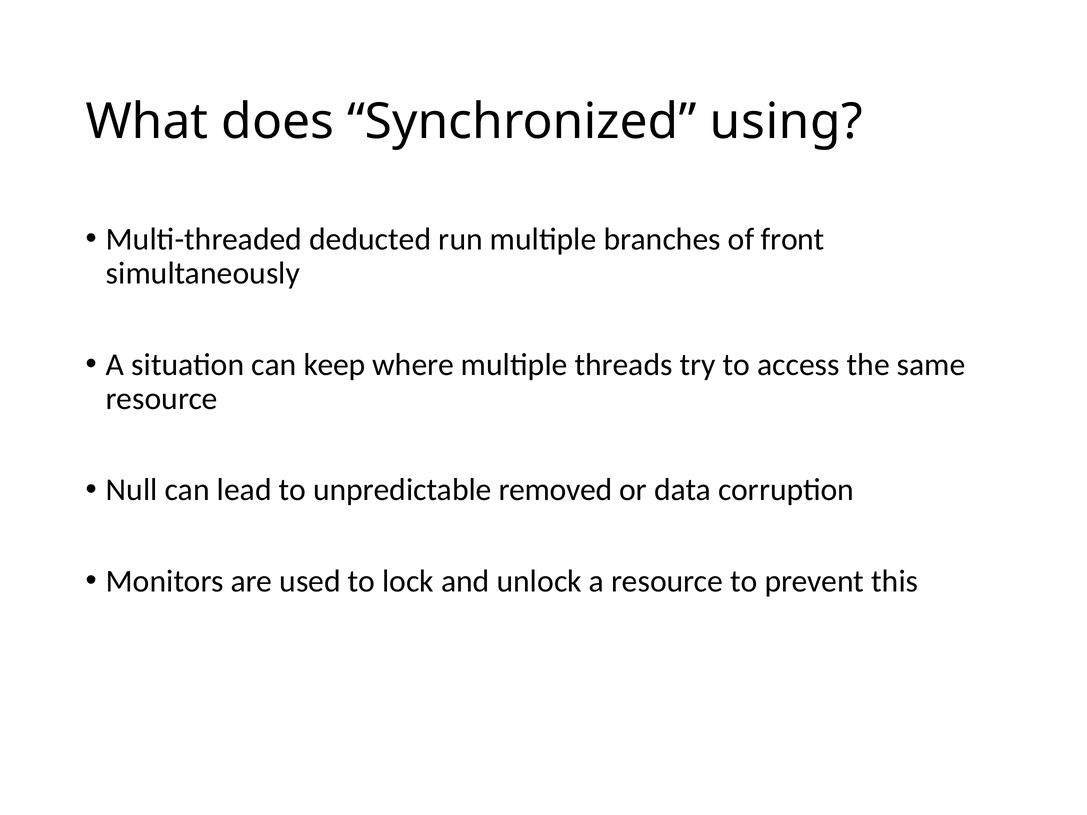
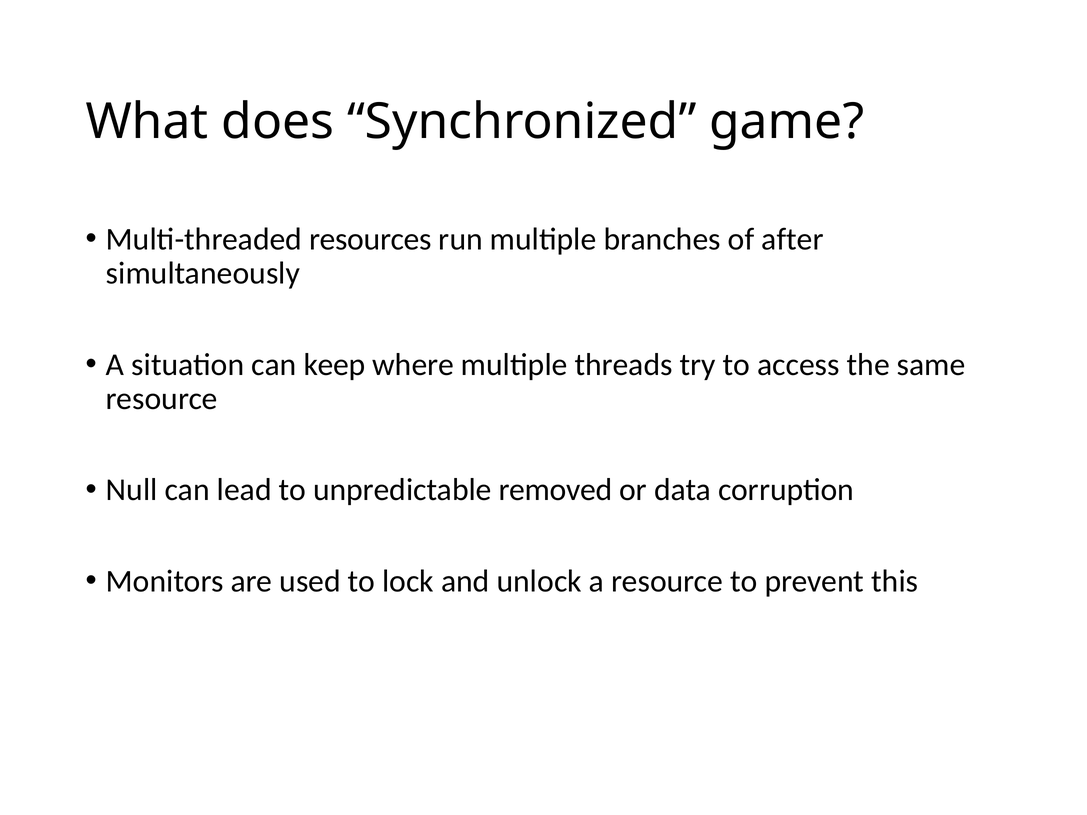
using: using -> game
deducted: deducted -> resources
front: front -> after
